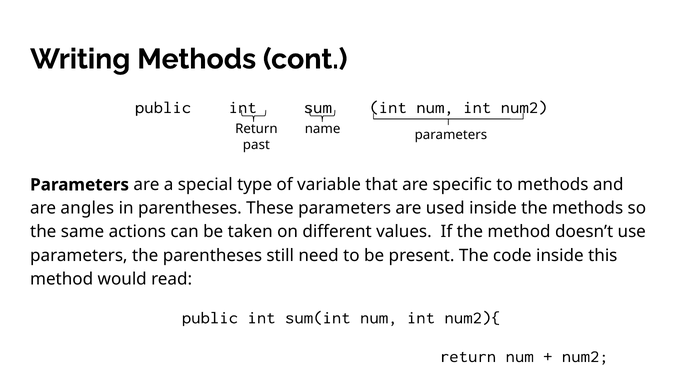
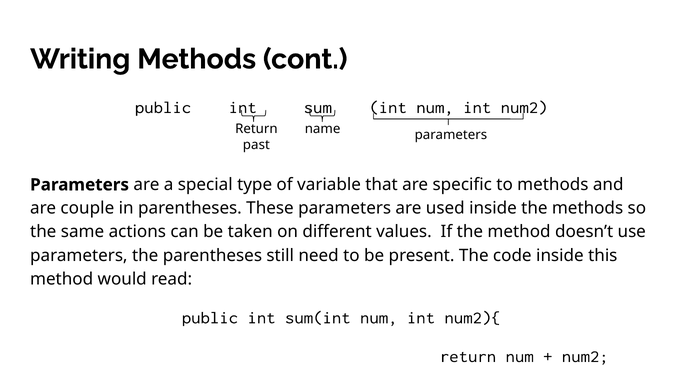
angles: angles -> couple
